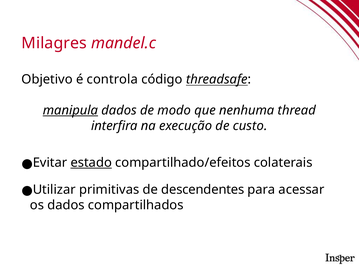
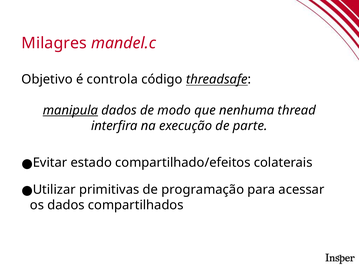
custo: custo -> parte
estado underline: present -> none
descendentes: descendentes -> programação
